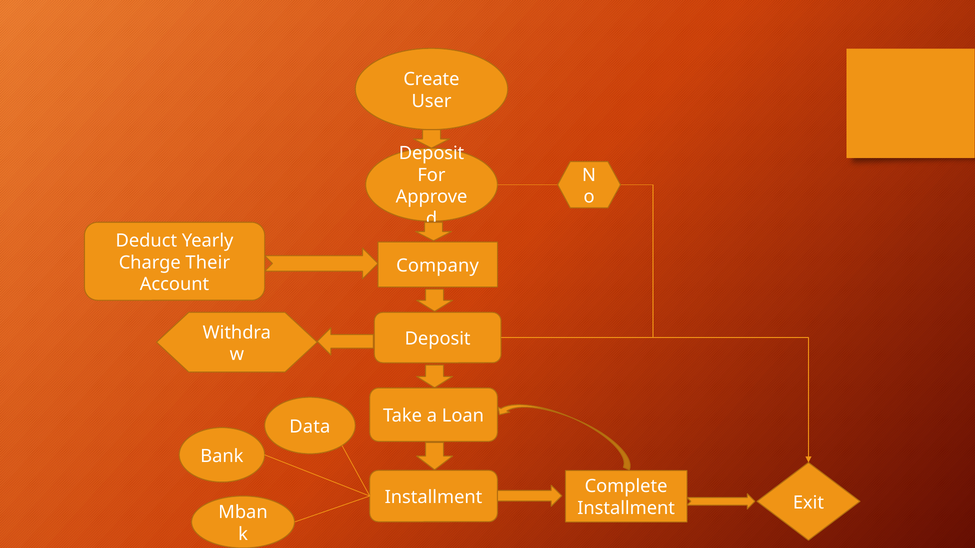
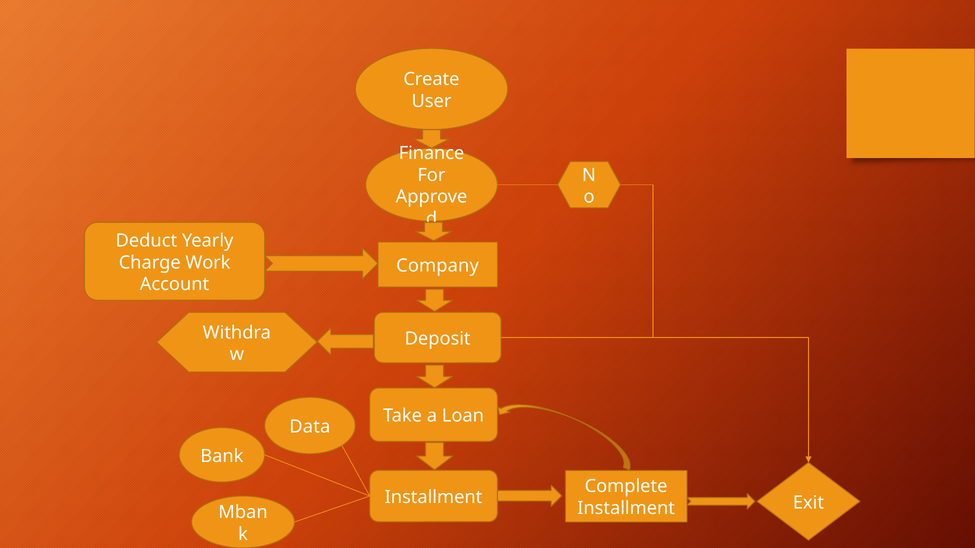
Deposit at (432, 153): Deposit -> Finance
Their: Their -> Work
